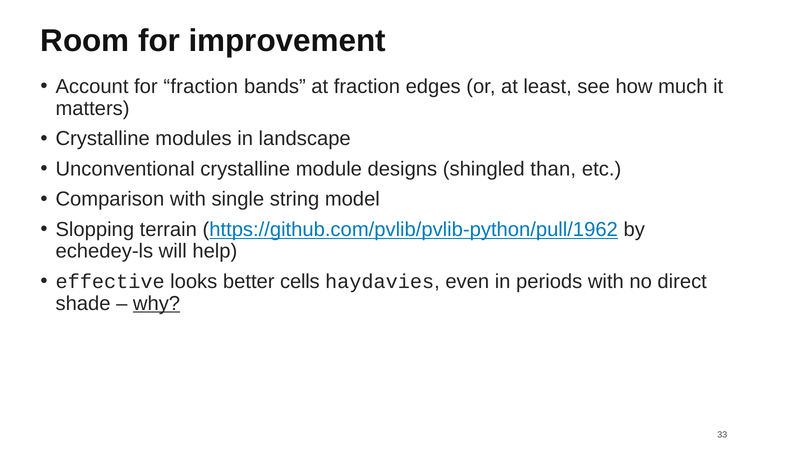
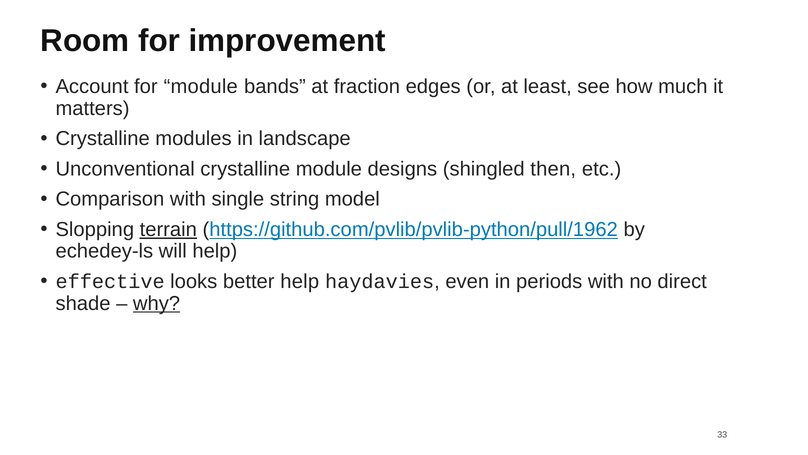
for fraction: fraction -> module
than: than -> then
terrain underline: none -> present
better cells: cells -> help
